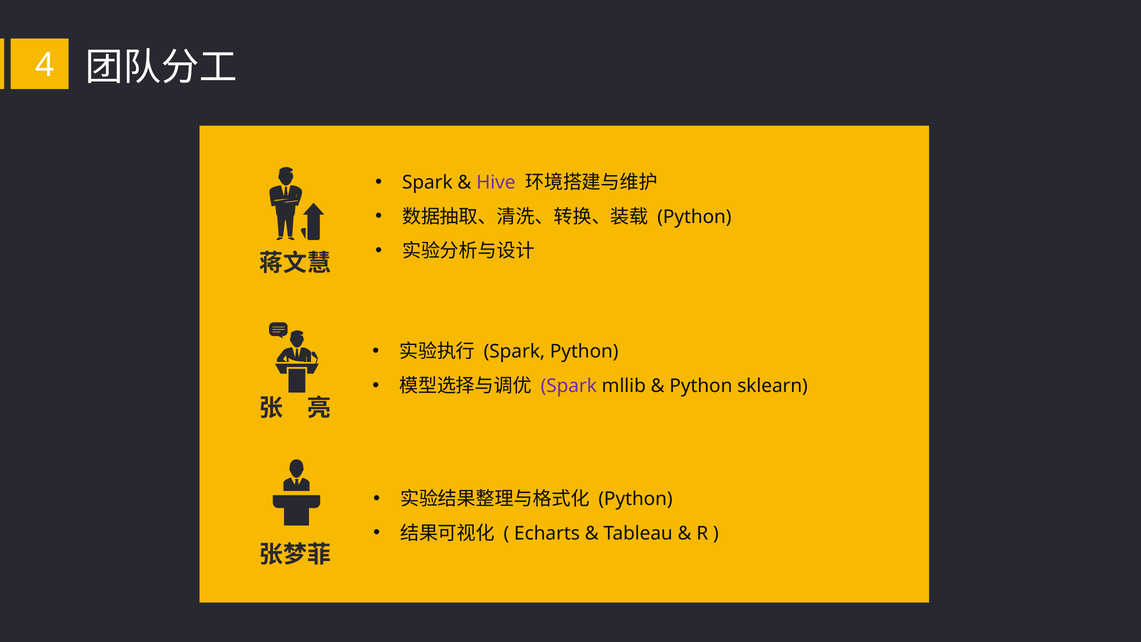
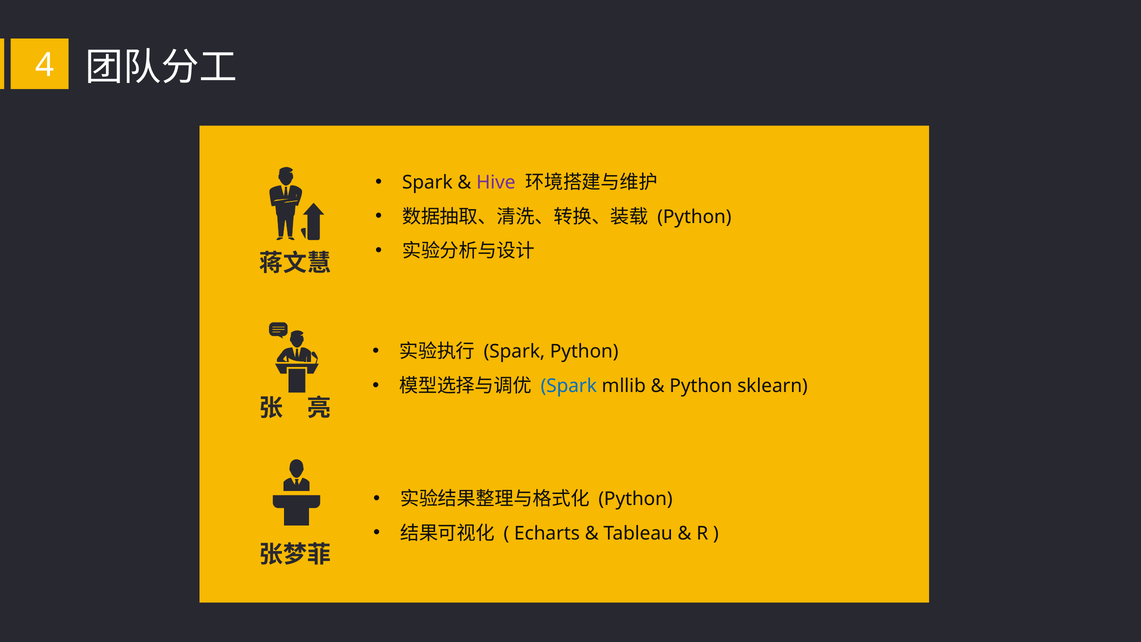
Spark at (569, 386) colour: purple -> blue
